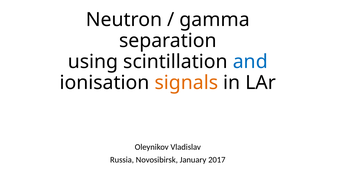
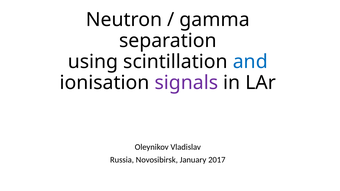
signals colour: orange -> purple
